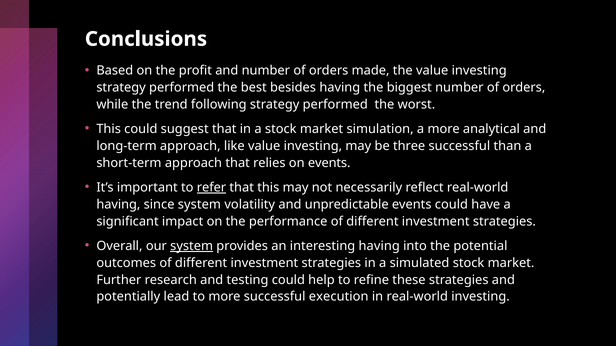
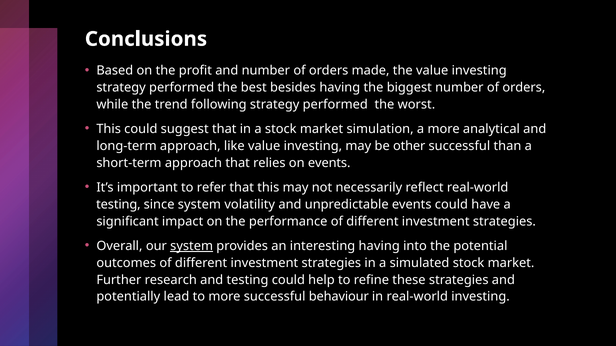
three: three -> other
refer underline: present -> none
having at (118, 205): having -> testing
execution: execution -> behaviour
